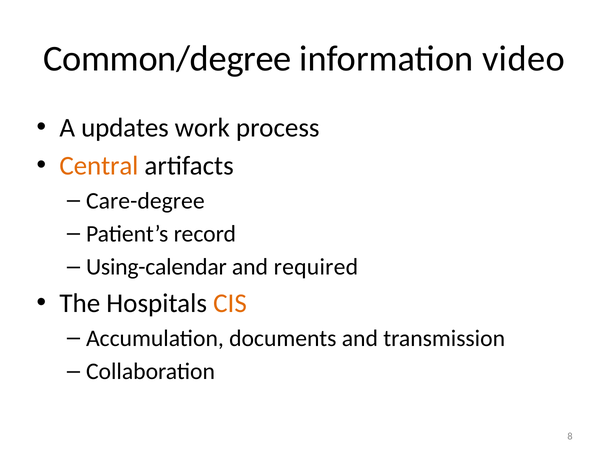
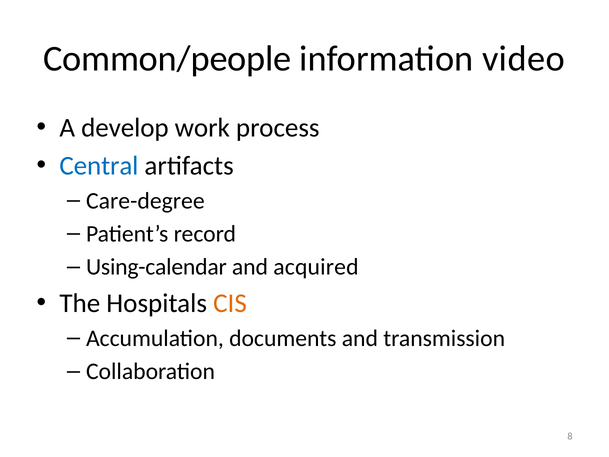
Common/degree: Common/degree -> Common/people
updates: updates -> develop
Central colour: orange -> blue
required: required -> acquired
